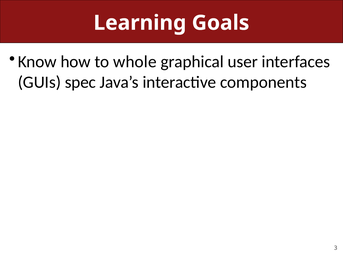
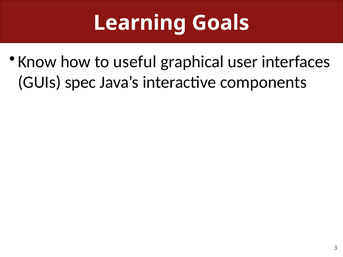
whole: whole -> useful
